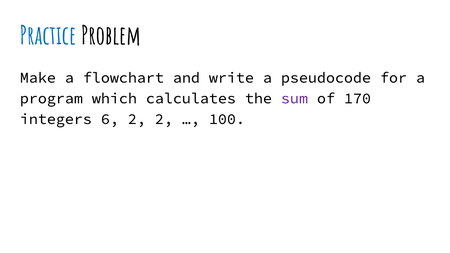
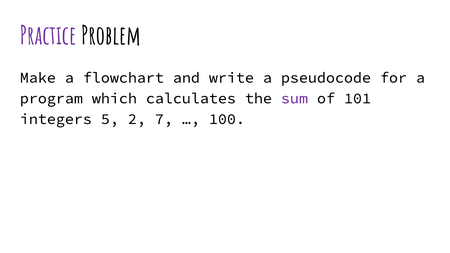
Practice colour: blue -> purple
170: 170 -> 101
6: 6 -> 5
2 2: 2 -> 7
